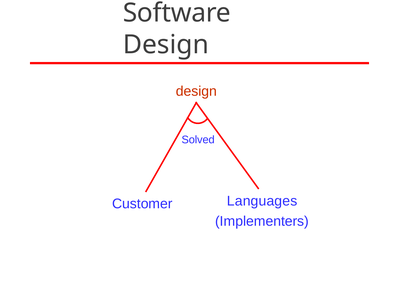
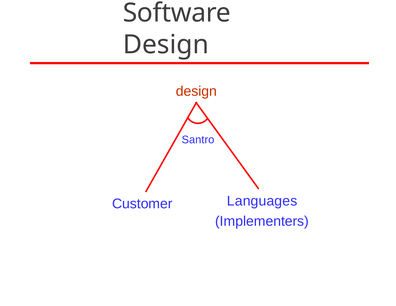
Solved: Solved -> Santro
